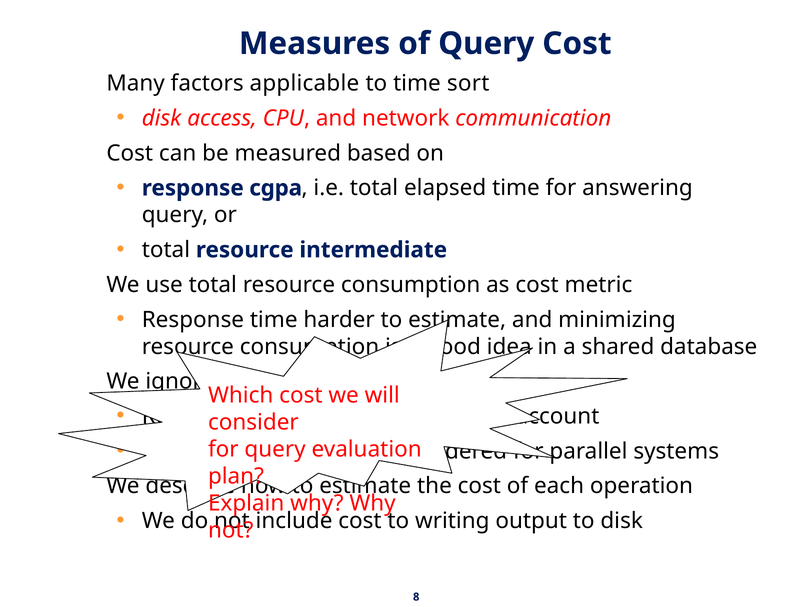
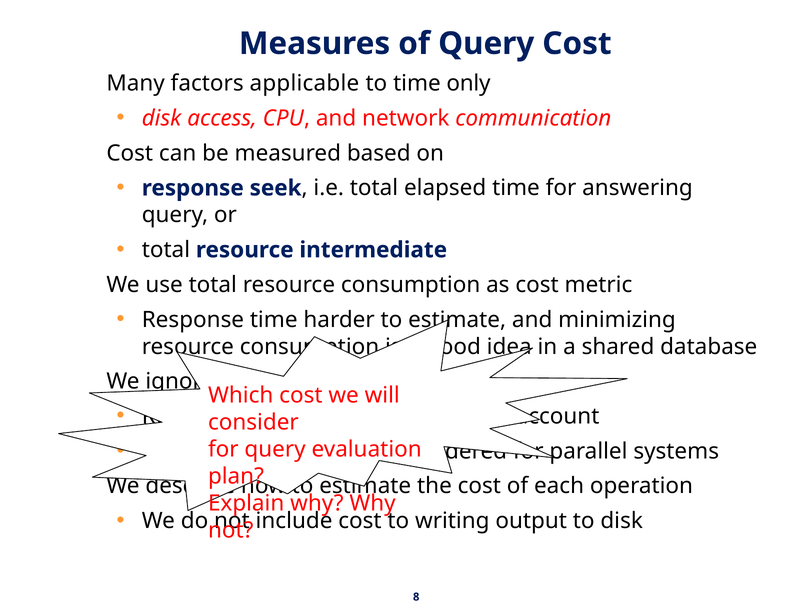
sort: sort -> only
cgpa: cgpa -> seek
